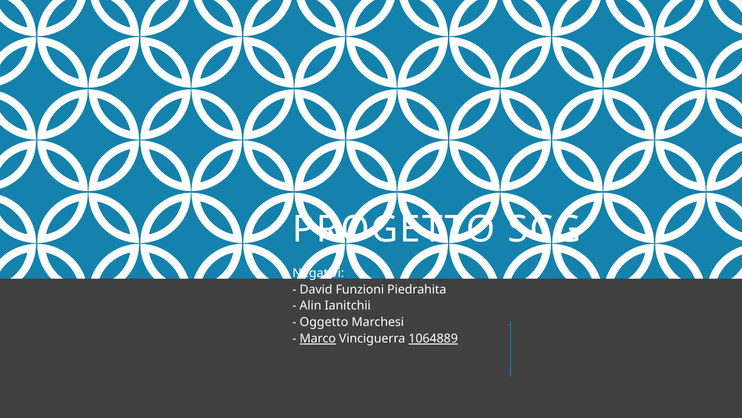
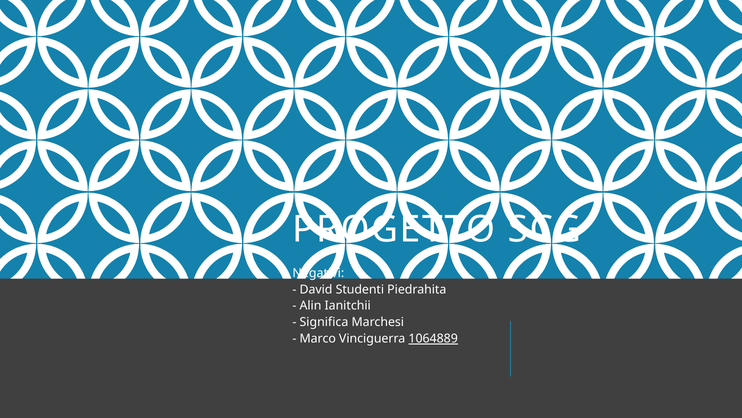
Funzioni: Funzioni -> Studenti
Oggetto: Oggetto -> Significa
Marco underline: present -> none
